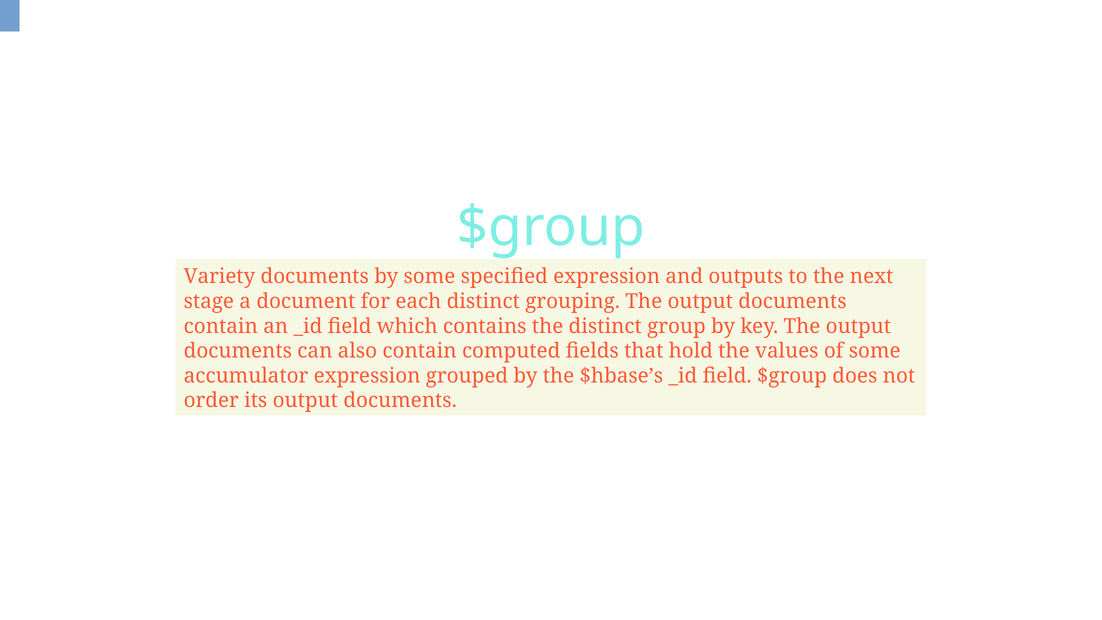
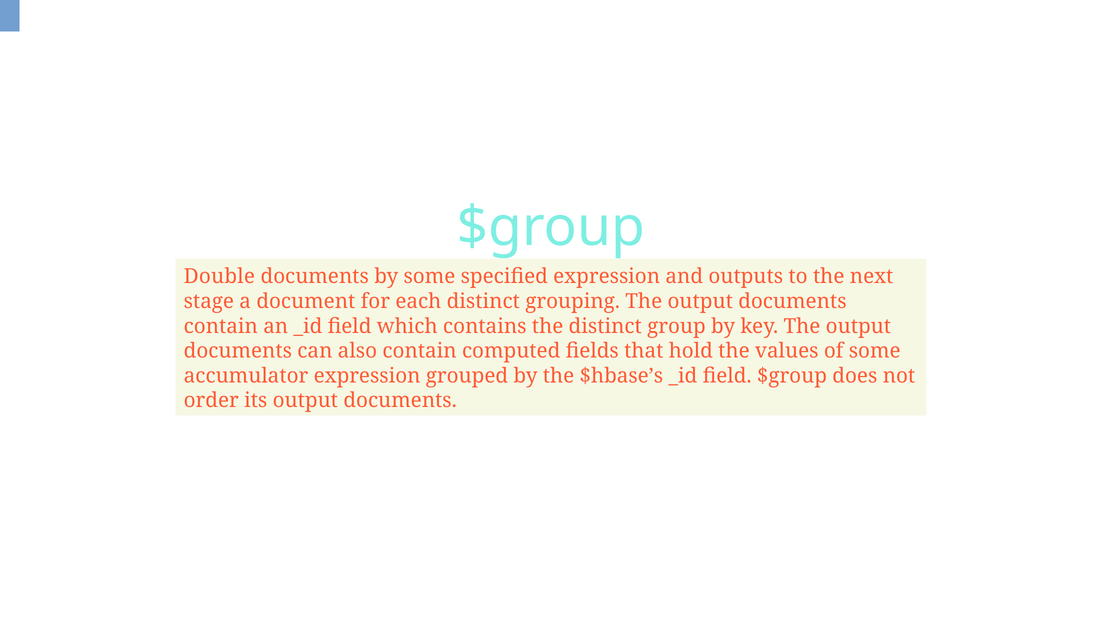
Variety: Variety -> Double
